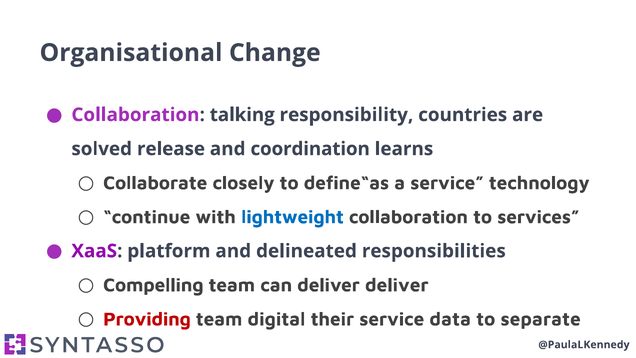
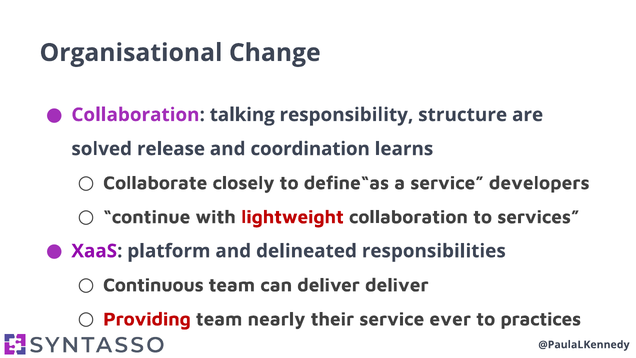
countries: countries -> structure
technology: technology -> developers
lightweight colour: blue -> red
Compelling: Compelling -> Continuous
digital: digital -> nearly
data: data -> ever
separate: separate -> practices
